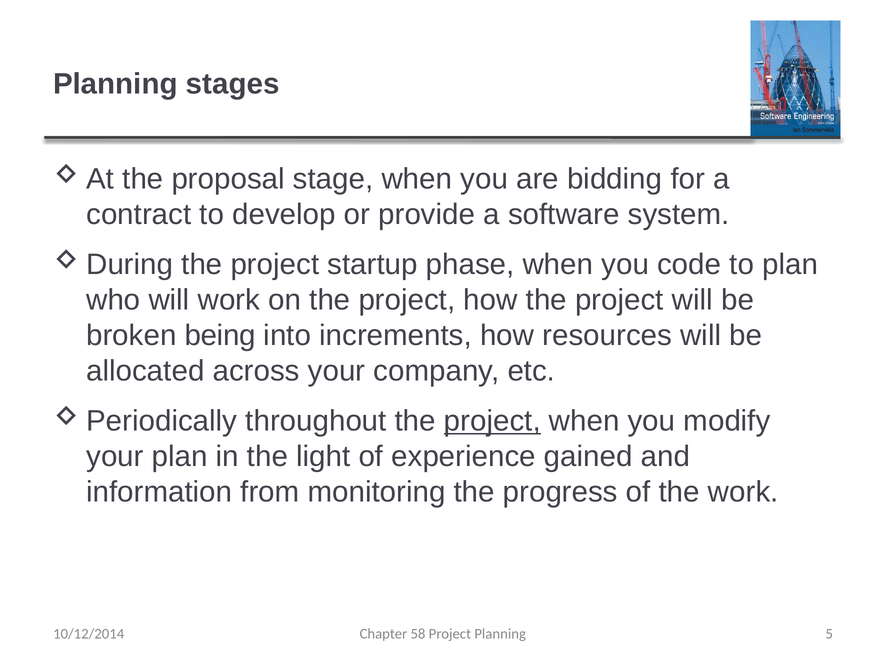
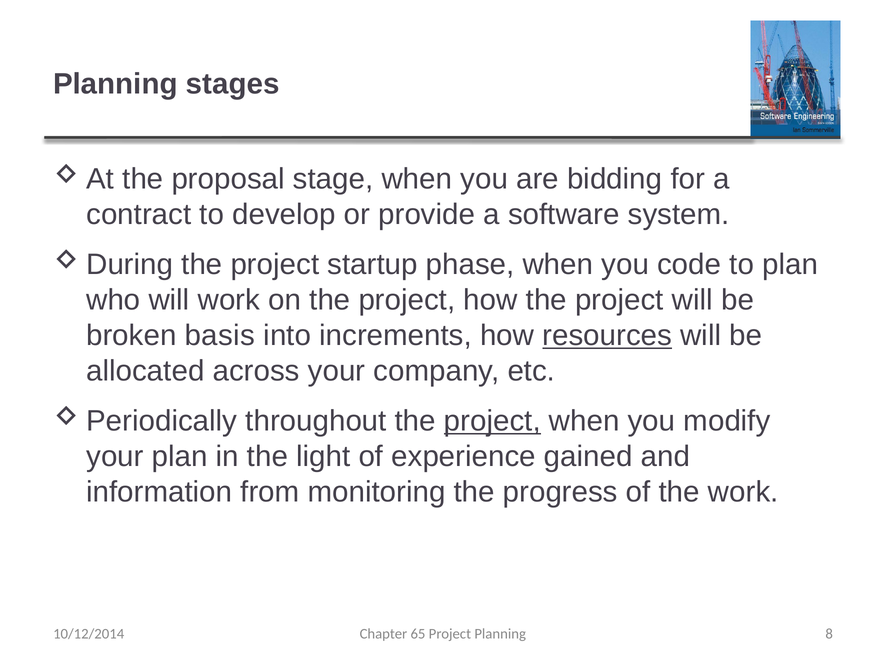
being: being -> basis
resources underline: none -> present
58: 58 -> 65
5: 5 -> 8
